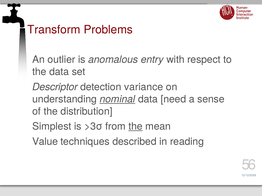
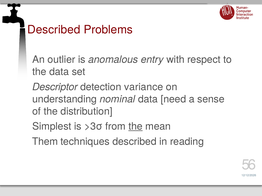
Transform at (54, 30): Transform -> Described
nominal underline: present -> none
Value: Value -> Them
